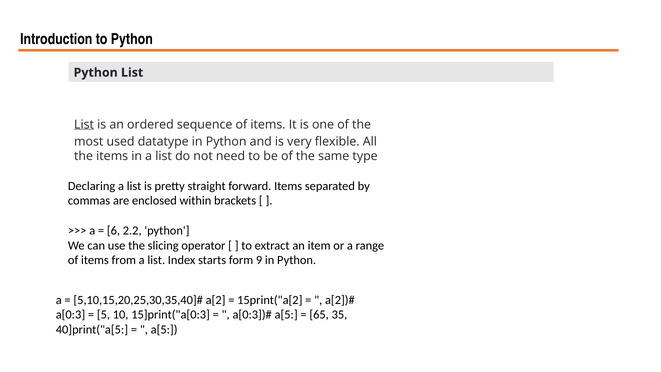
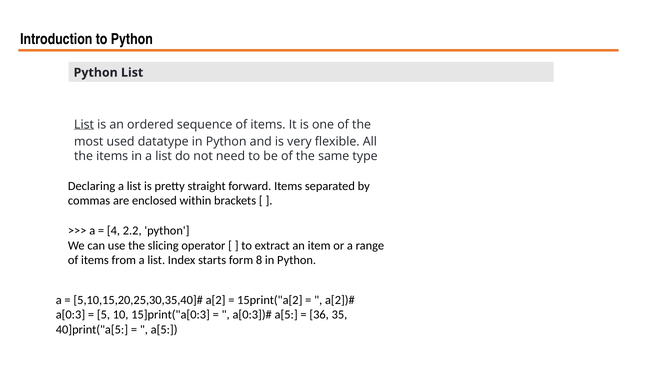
6: 6 -> 4
9: 9 -> 8
65: 65 -> 36
